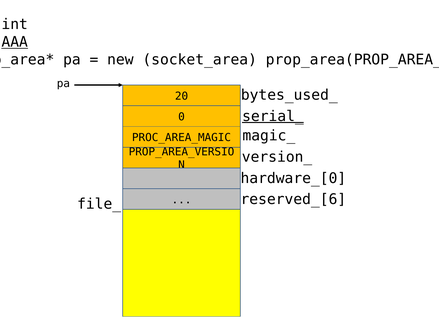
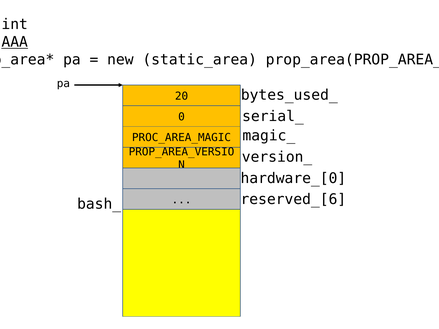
socket_area: socket_area -> static_area
serial_ underline: present -> none
file_: file_ -> bash_
